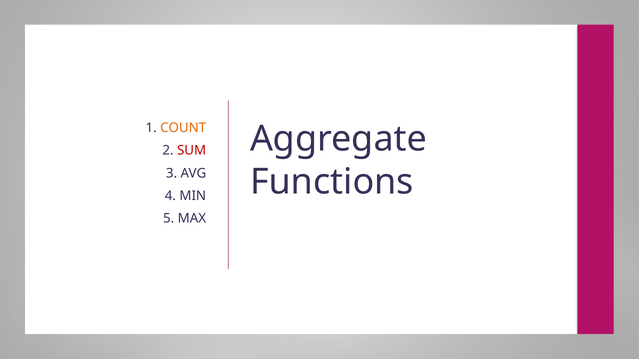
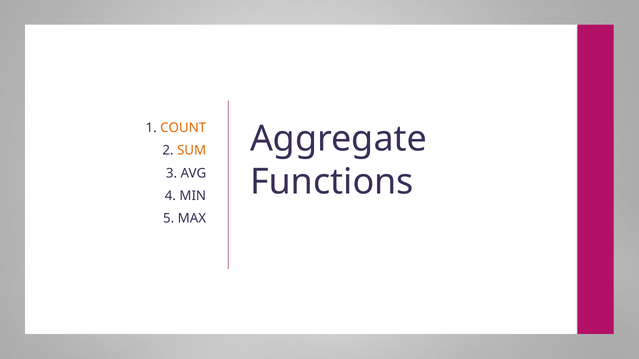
SUM colour: red -> orange
